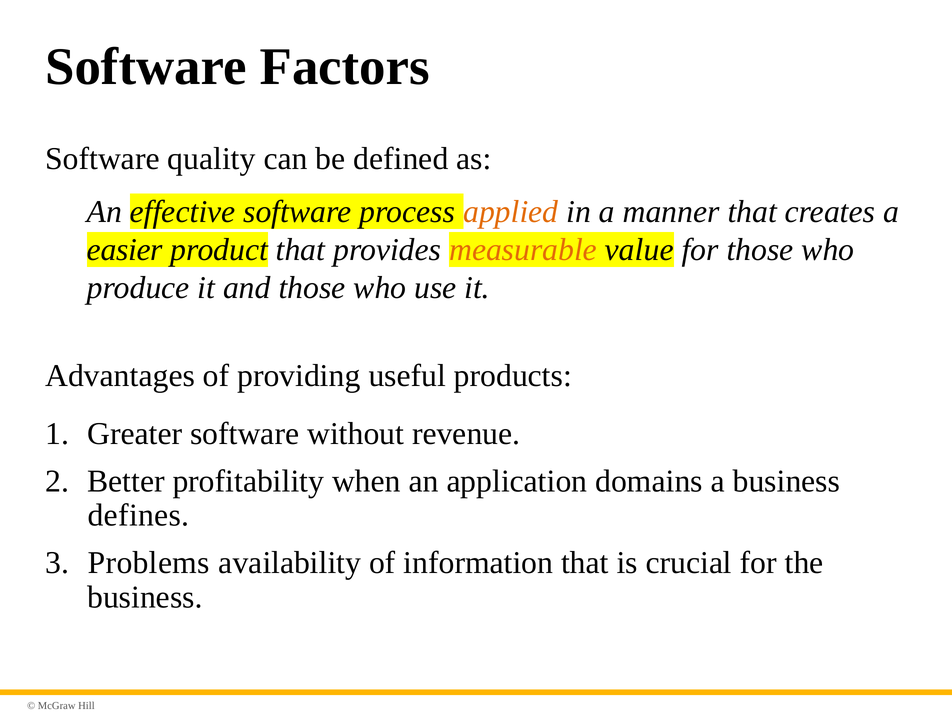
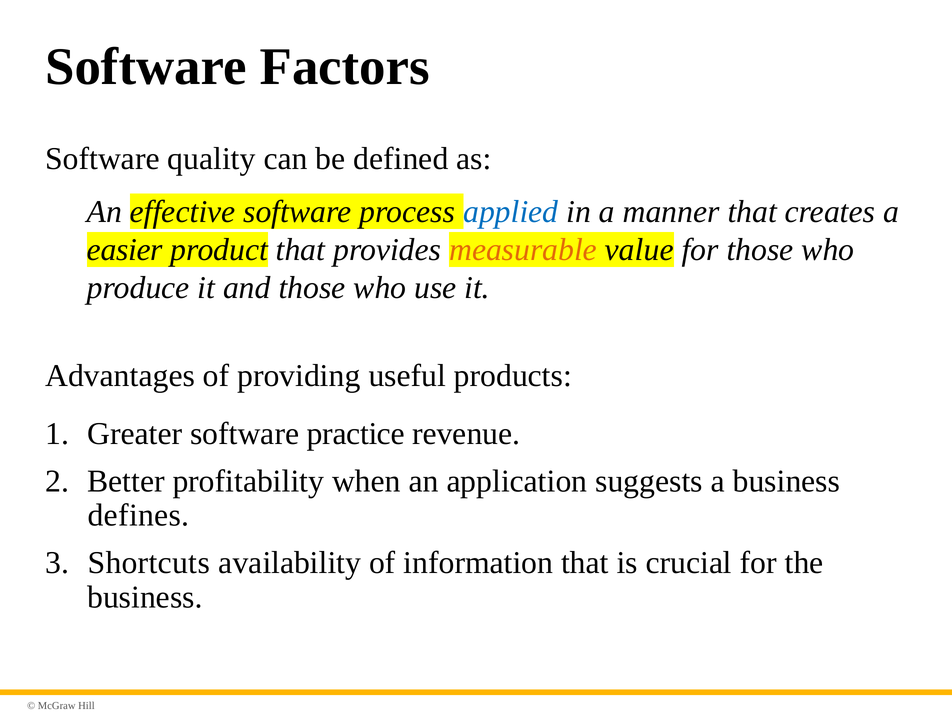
applied colour: orange -> blue
without: without -> practice
domains: domains -> suggests
Problems: Problems -> Shortcuts
